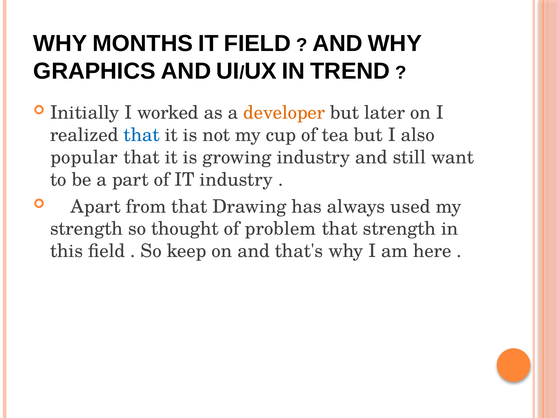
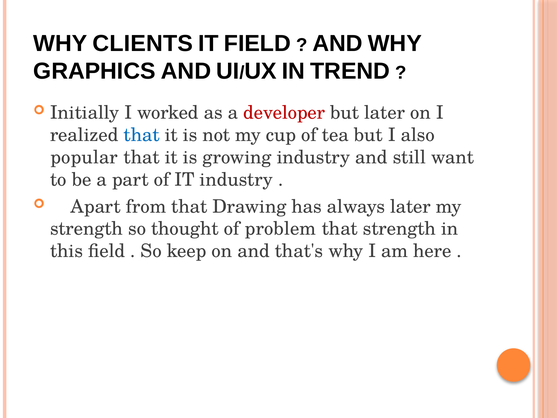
MONTHS: MONTHS -> CLIENTS
developer colour: orange -> red
always used: used -> later
